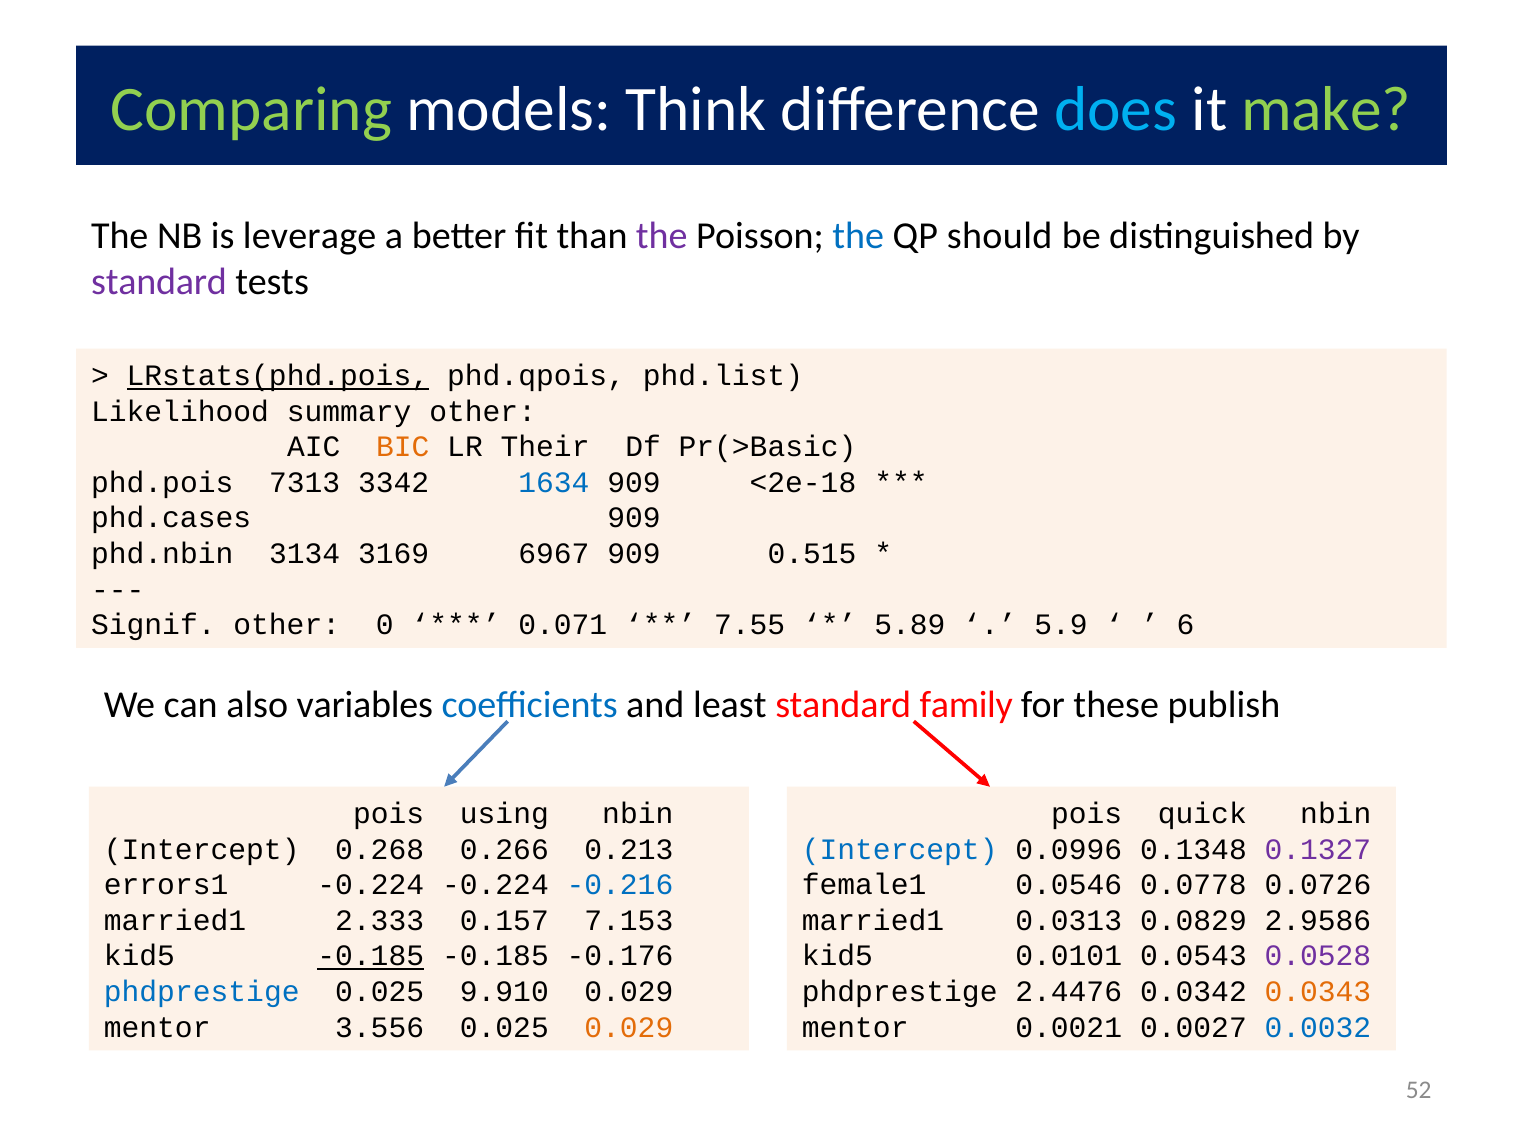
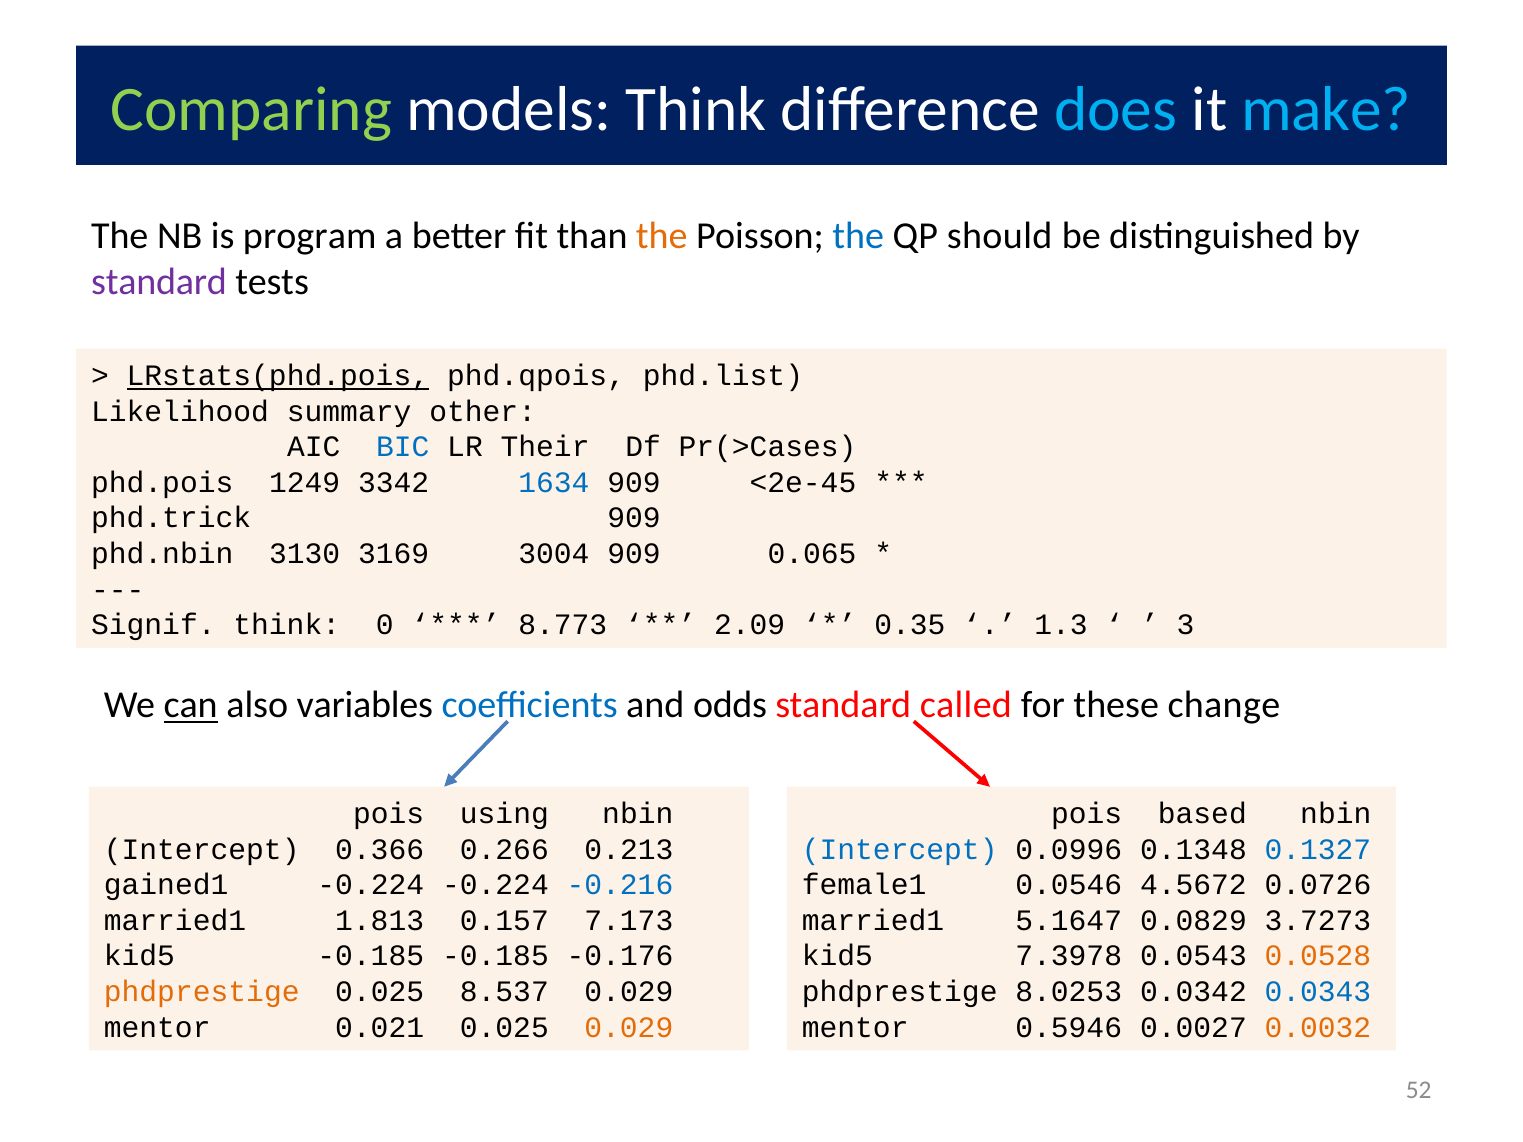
make colour: light green -> light blue
leverage: leverage -> program
the at (662, 236) colour: purple -> orange
BIC colour: orange -> blue
Pr(>Basic: Pr(>Basic -> Pr(>Cases
7313: 7313 -> 1249
<2e-18: <2e-18 -> <2e-45
phd.cases: phd.cases -> phd.trick
3134: 3134 -> 3130
6967: 6967 -> 3004
0.515: 0.515 -> 0.065
Signif other: other -> think
0.071: 0.071 -> 8.773
7.55: 7.55 -> 2.09
5.89: 5.89 -> 0.35
5.9: 5.9 -> 1.3
6: 6 -> 3
can underline: none -> present
least: least -> odds
family: family -> called
publish: publish -> change
quick: quick -> based
0.268: 0.268 -> 0.366
0.1327 colour: purple -> blue
errors1: errors1 -> gained1
0.0778: 0.0778 -> 4.5672
2.333: 2.333 -> 1.813
7.153: 7.153 -> 7.173
0.0313: 0.0313 -> 5.1647
2.9586: 2.9586 -> 3.7273
-0.185 at (371, 956) underline: present -> none
0.0101: 0.0101 -> 7.3978
0.0528 colour: purple -> orange
phdprestige at (202, 992) colour: blue -> orange
9.910: 9.910 -> 8.537
2.4476: 2.4476 -> 8.0253
0.0343 colour: orange -> blue
3.556: 3.556 -> 0.021
0.0021: 0.0021 -> 0.5946
0.0032 colour: blue -> orange
